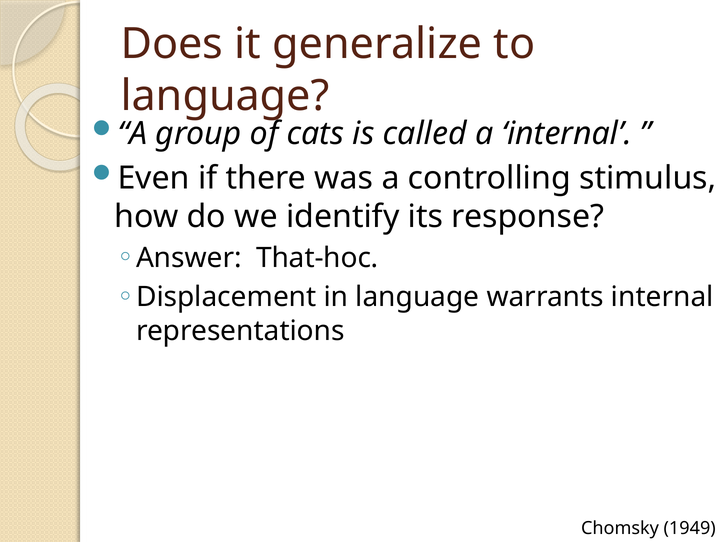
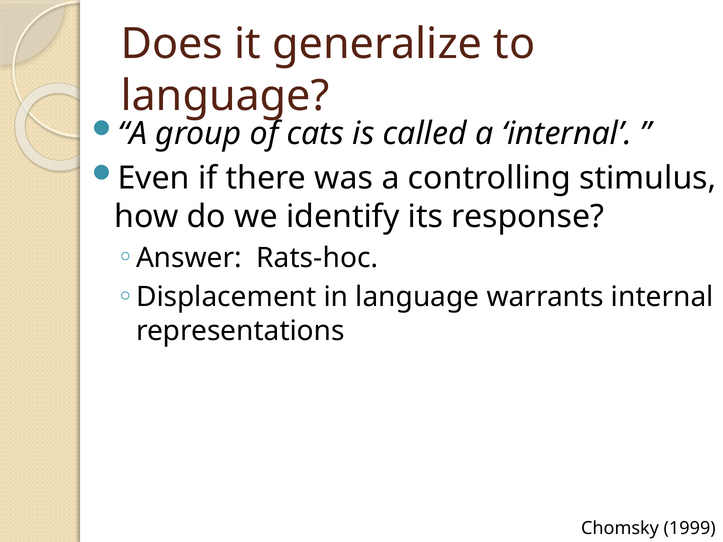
That-hoc: That-hoc -> Rats-hoc
1949: 1949 -> 1999
